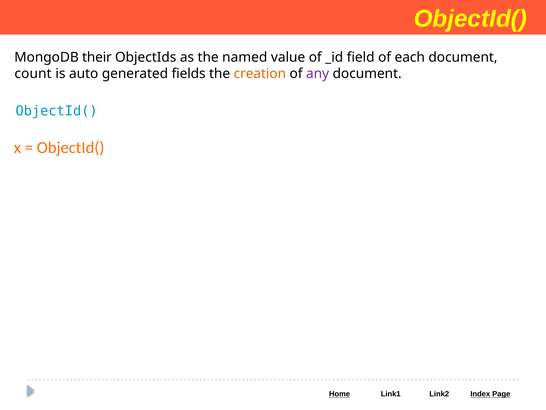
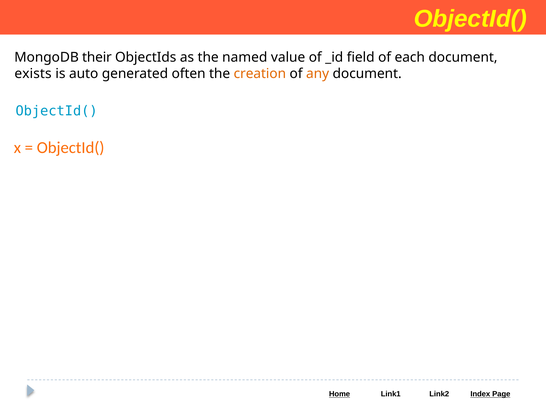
count: count -> exists
fields: fields -> often
any colour: purple -> orange
